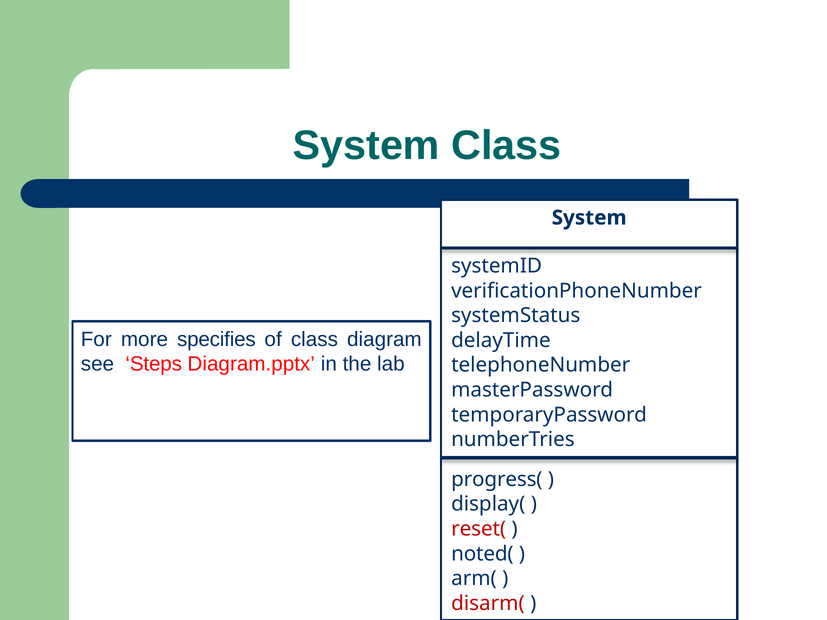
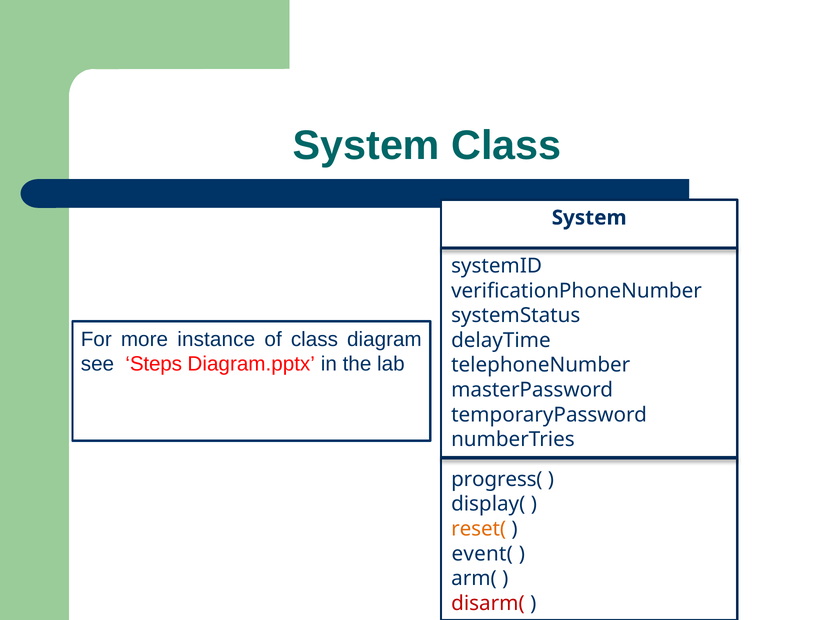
specifies: specifies -> instance
reset( colour: red -> orange
noted(: noted( -> event(
